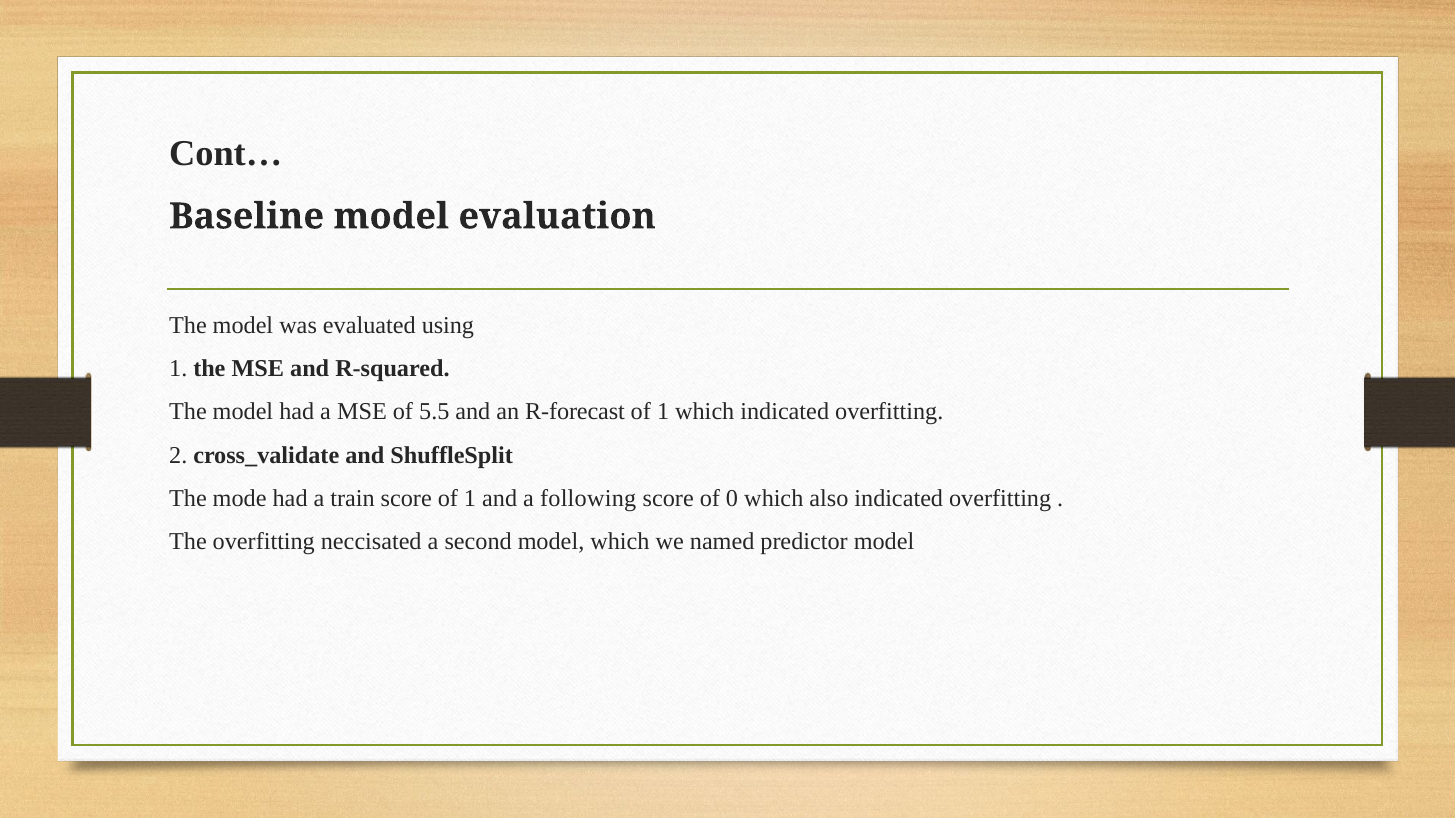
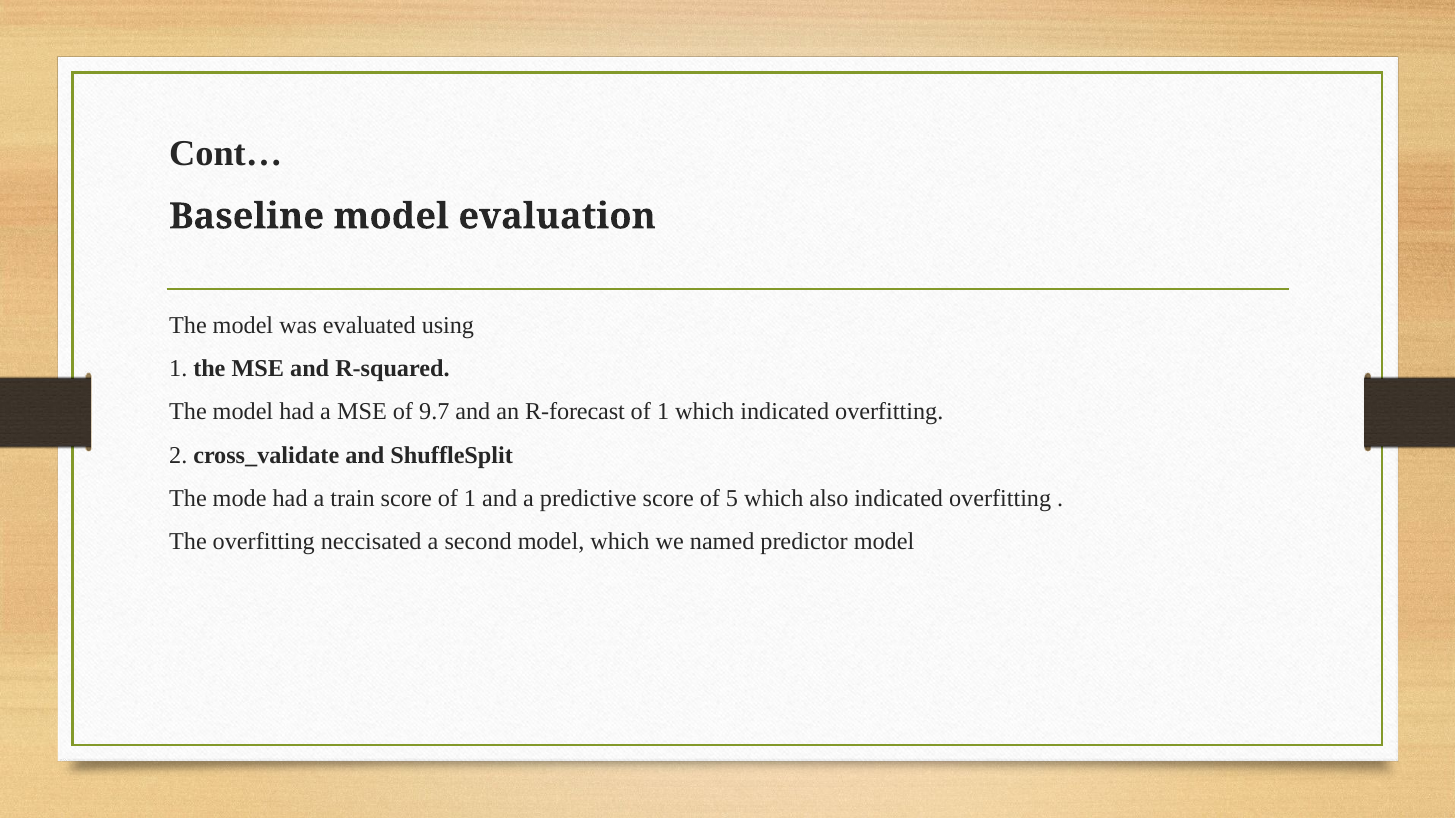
5.5: 5.5 -> 9.7
following: following -> predictive
0: 0 -> 5
